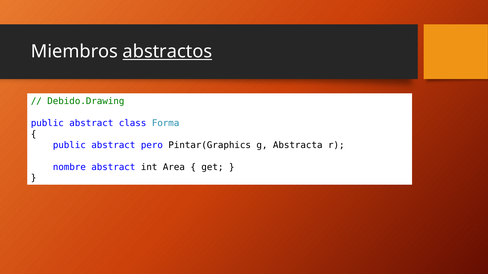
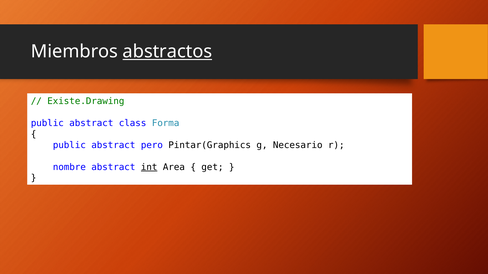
Debido.Drawing: Debido.Drawing -> Existe.Drawing
Abstracta: Abstracta -> Necesario
int underline: none -> present
